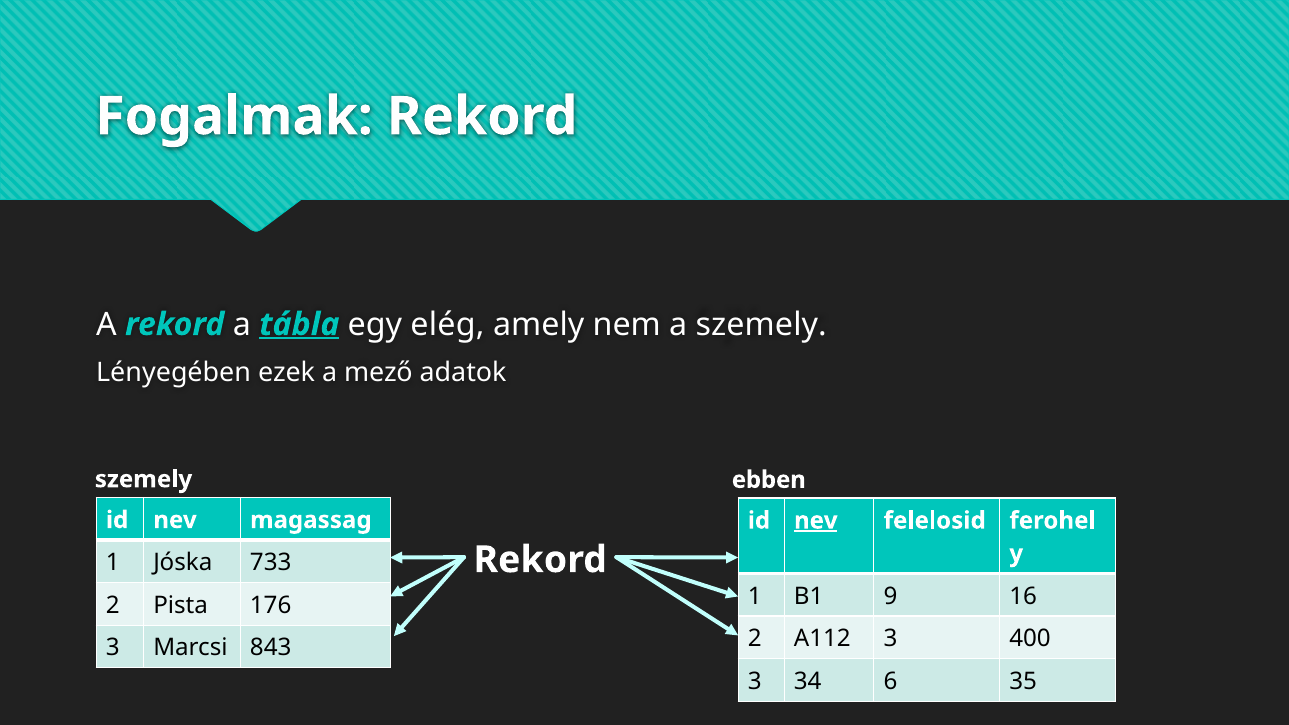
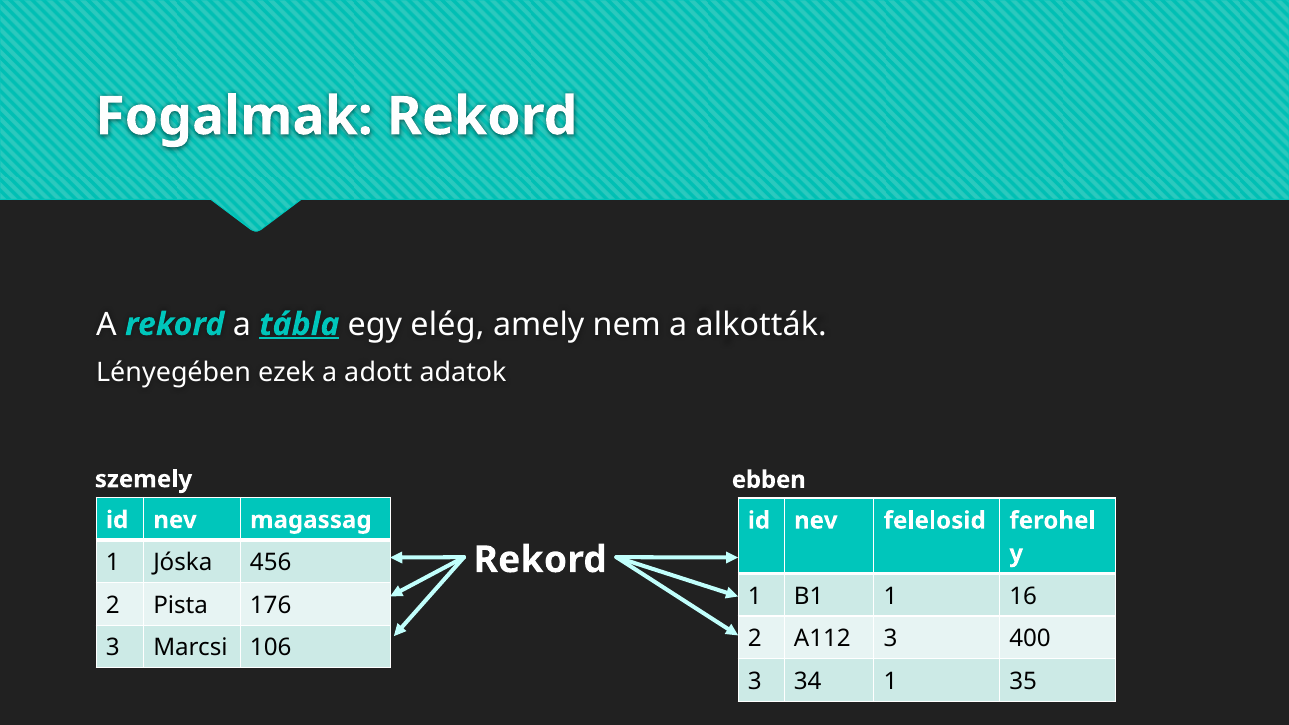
a szemely: szemely -> alkották
mező: mező -> adott
nev at (816, 521) underline: present -> none
733: 733 -> 456
B1 9: 9 -> 1
843: 843 -> 106
34 6: 6 -> 1
